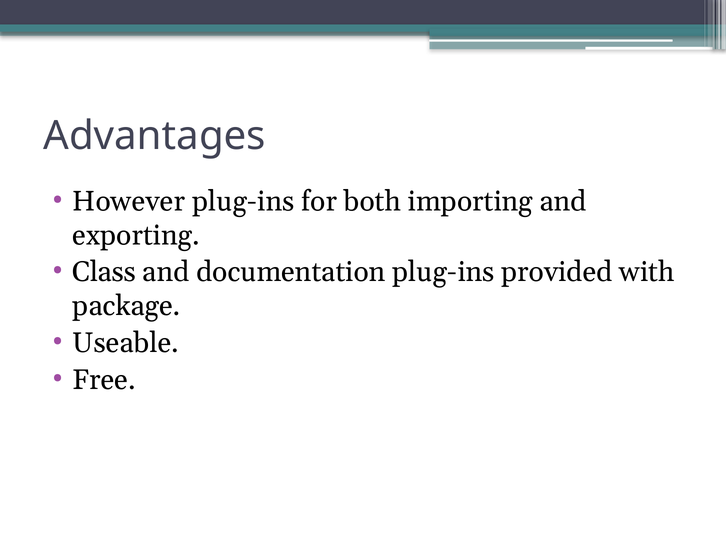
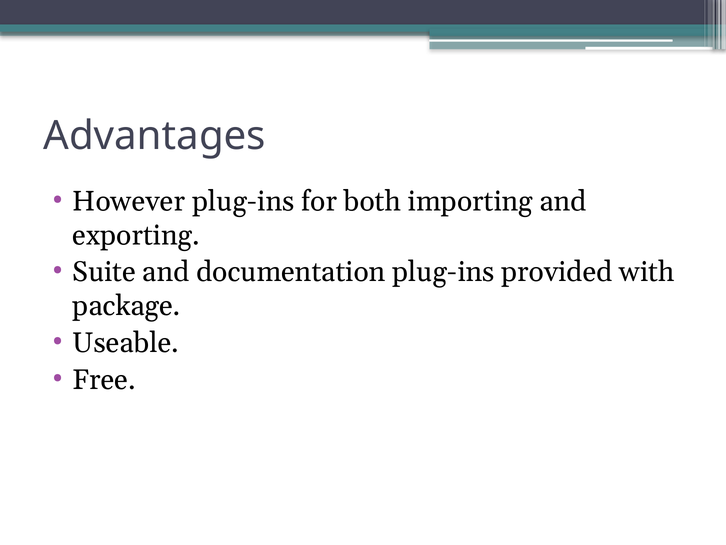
Class: Class -> Suite
